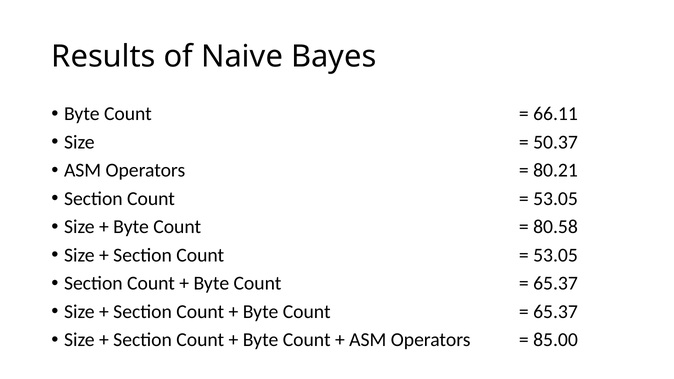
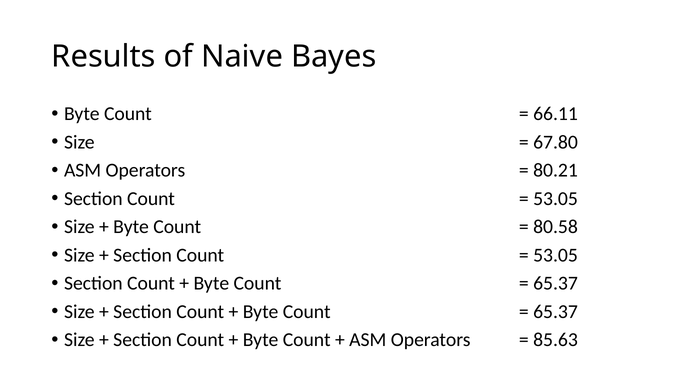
50.37: 50.37 -> 67.80
85.00: 85.00 -> 85.63
